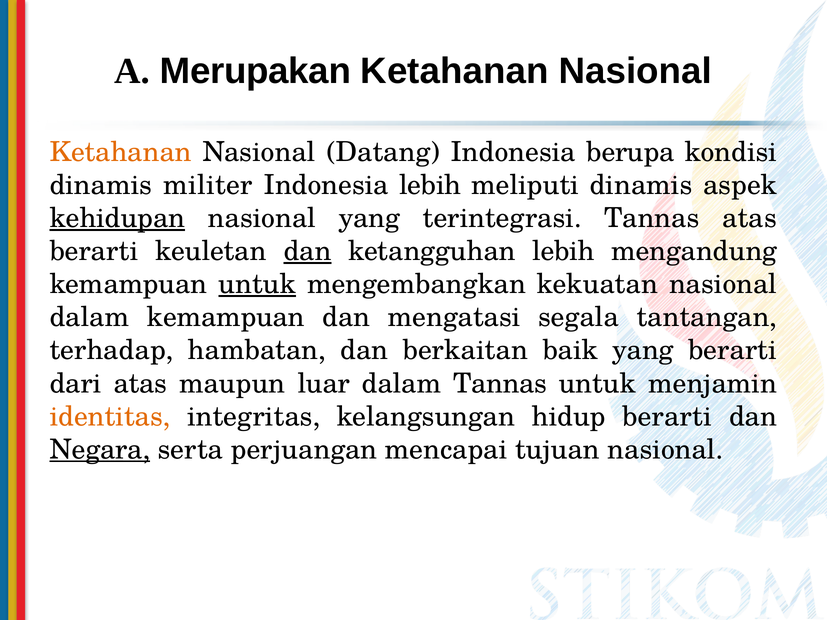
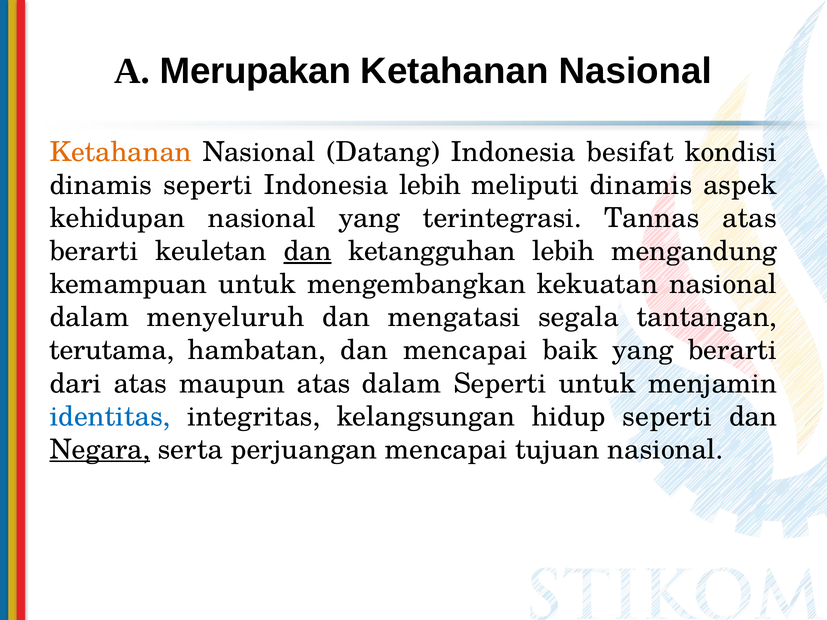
berupa: berupa -> besifat
dinamis militer: militer -> seperti
kehidupan underline: present -> none
untuk at (257, 284) underline: present -> none
dalam kemampuan: kemampuan -> menyeluruh
terhadap: terhadap -> terutama
dan berkaitan: berkaitan -> mencapai
maupun luar: luar -> atas
dalam Tannas: Tannas -> Seperti
identitas colour: orange -> blue
hidup berarti: berarti -> seperti
